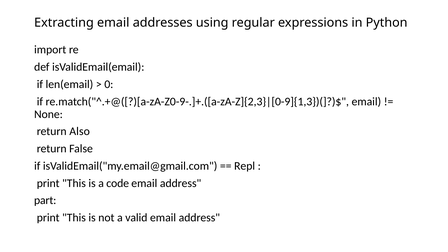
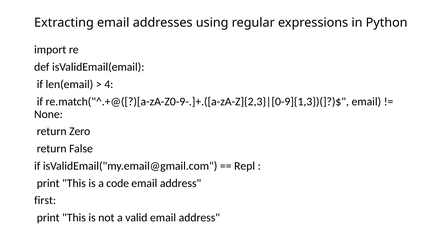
0: 0 -> 4
Also: Also -> Zero
part: part -> first
